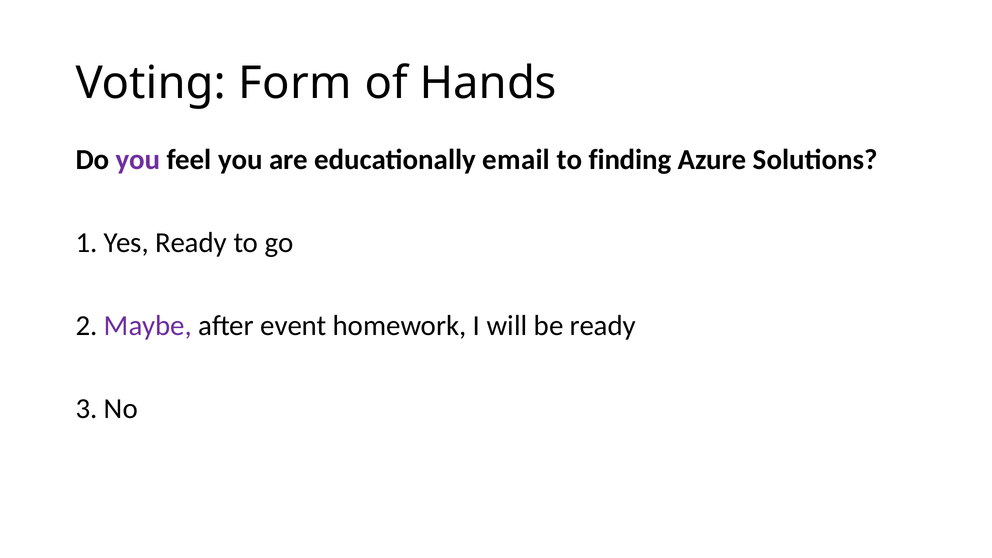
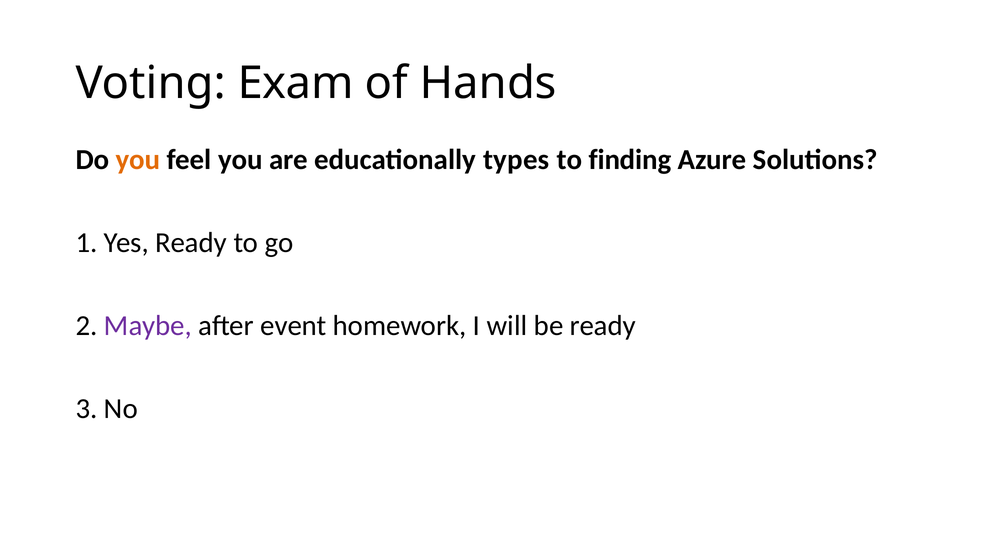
Form: Form -> Exam
you at (138, 159) colour: purple -> orange
email: email -> types
